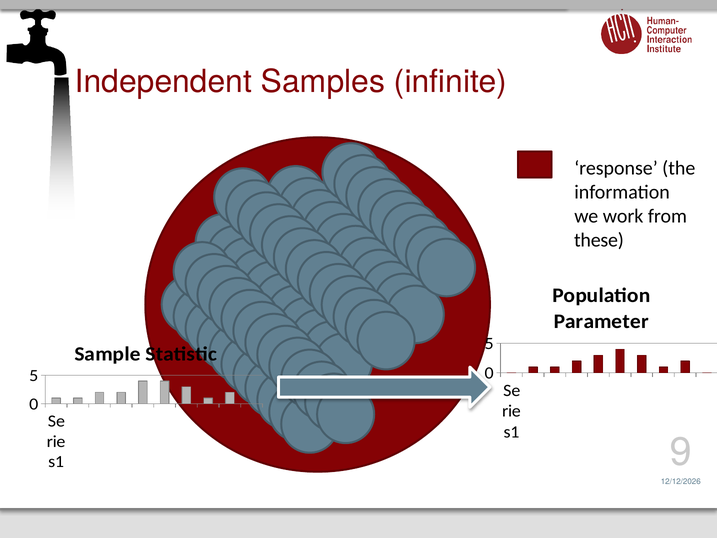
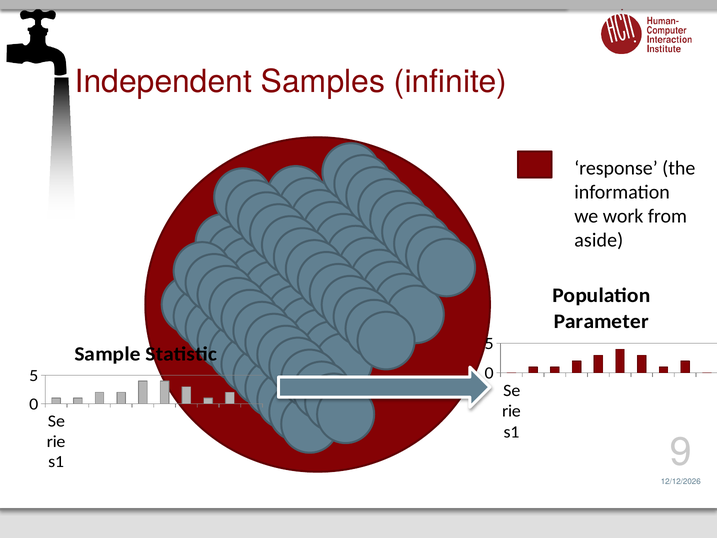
these: these -> aside
